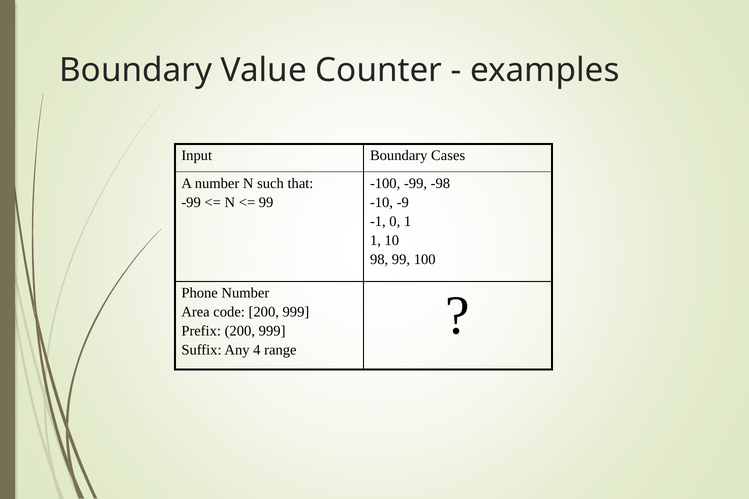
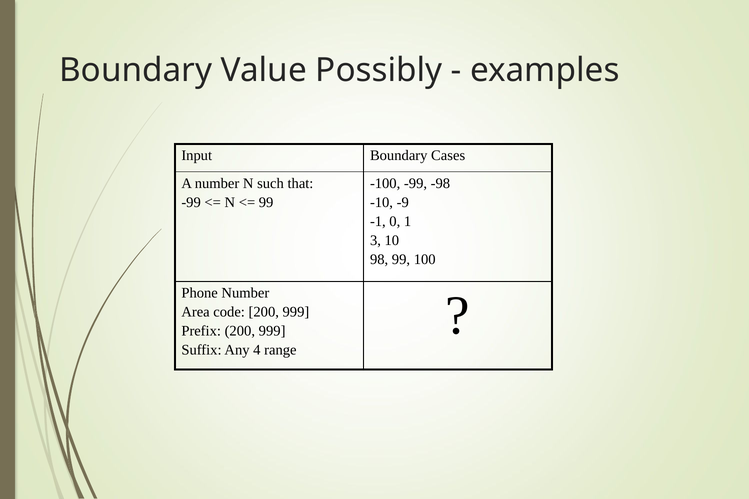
Counter: Counter -> Possibly
1 at (375, 240): 1 -> 3
